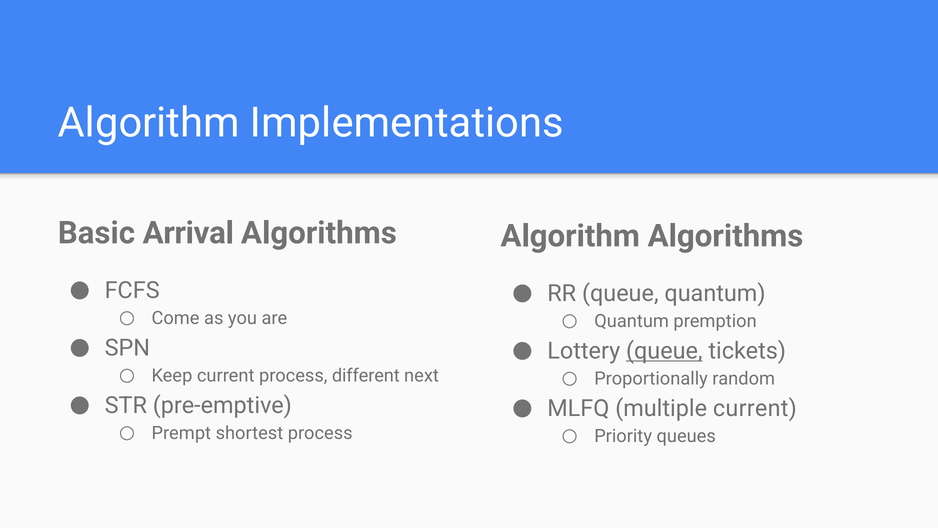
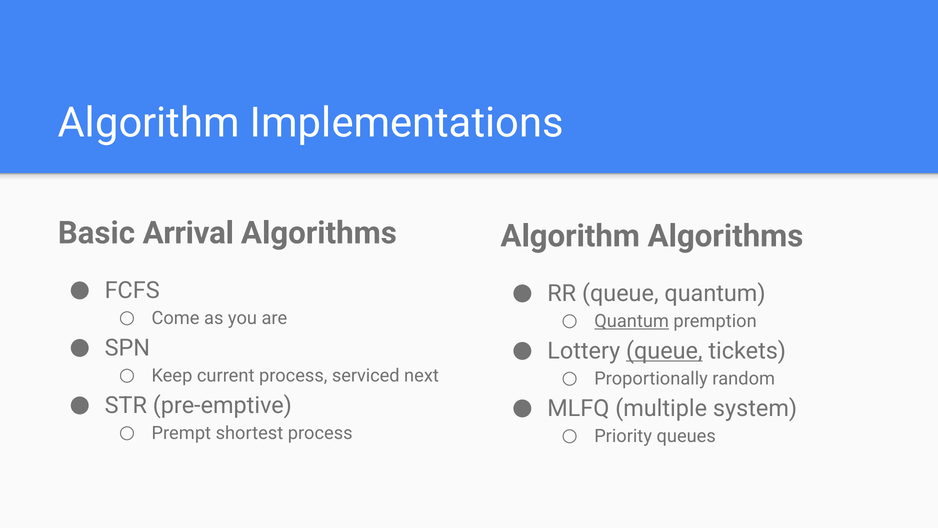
Quantum at (632, 321) underline: none -> present
different: different -> serviced
multiple current: current -> system
